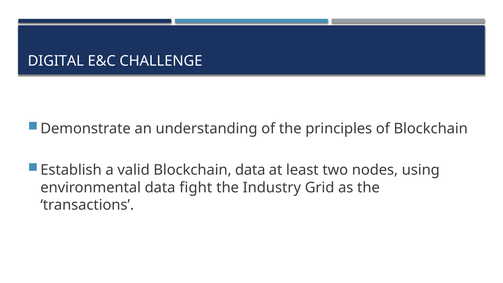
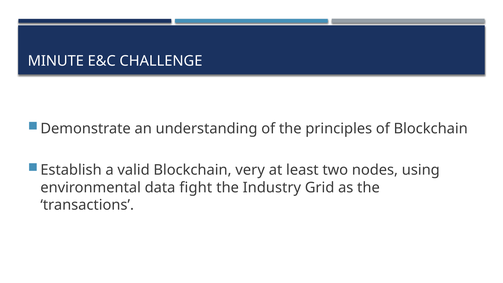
DIGITAL: DIGITAL -> MINUTE
Blockchain data: data -> very
